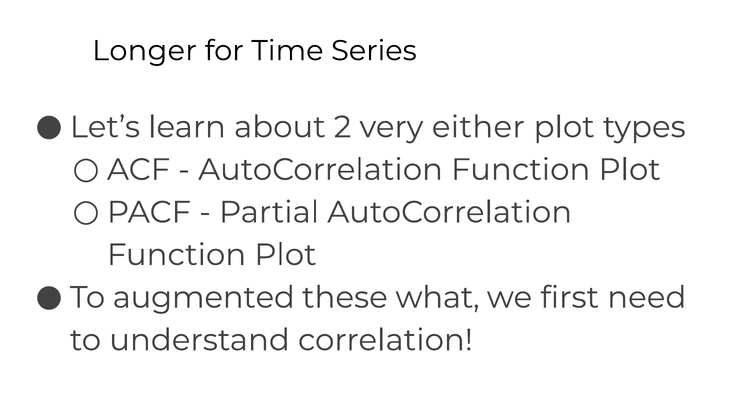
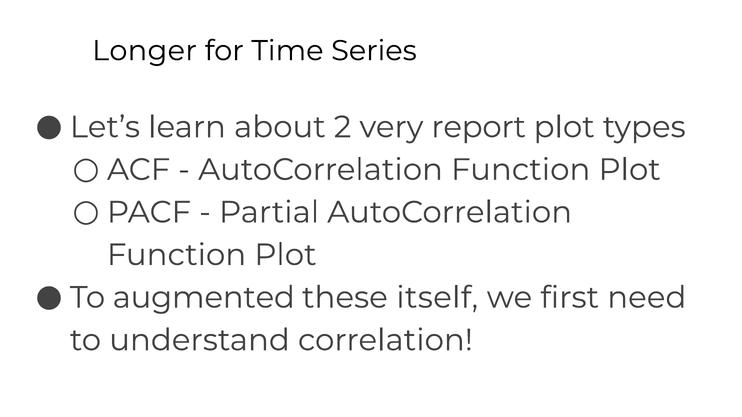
either: either -> report
what: what -> itself
